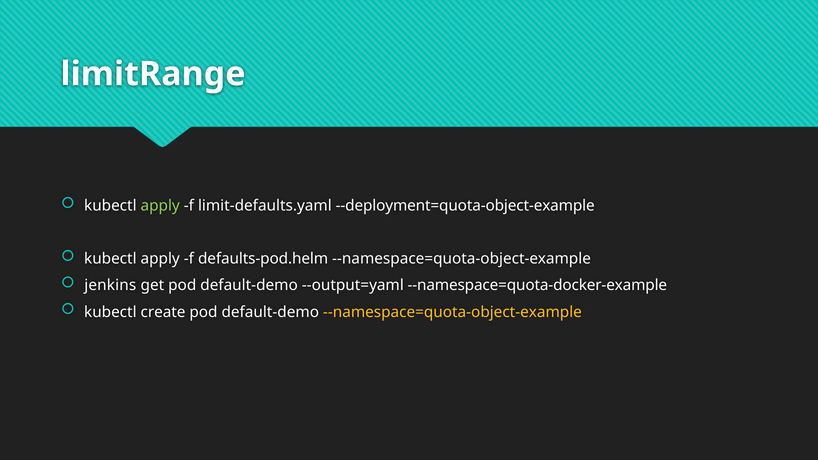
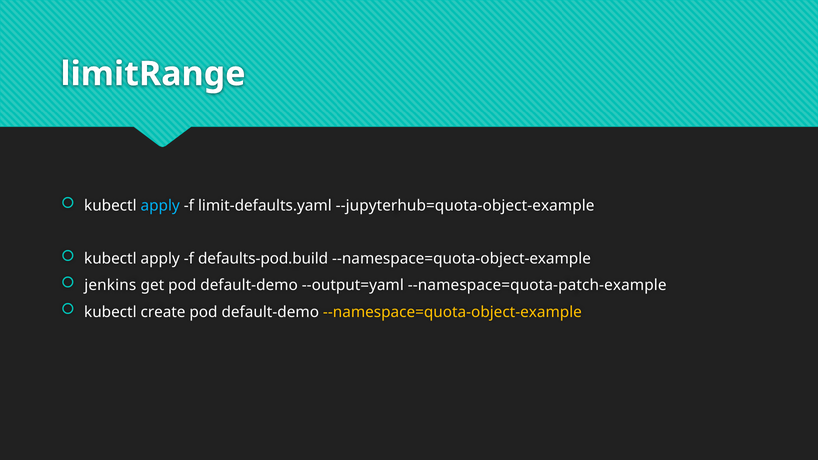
apply at (160, 206) colour: light green -> light blue
--deployment=quota-object-example: --deployment=quota-object-example -> --jupyterhub=quota-object-example
defaults-pod.helm: defaults-pod.helm -> defaults-pod.build
--namespace=quota-docker-example: --namespace=quota-docker-example -> --namespace=quota-patch-example
